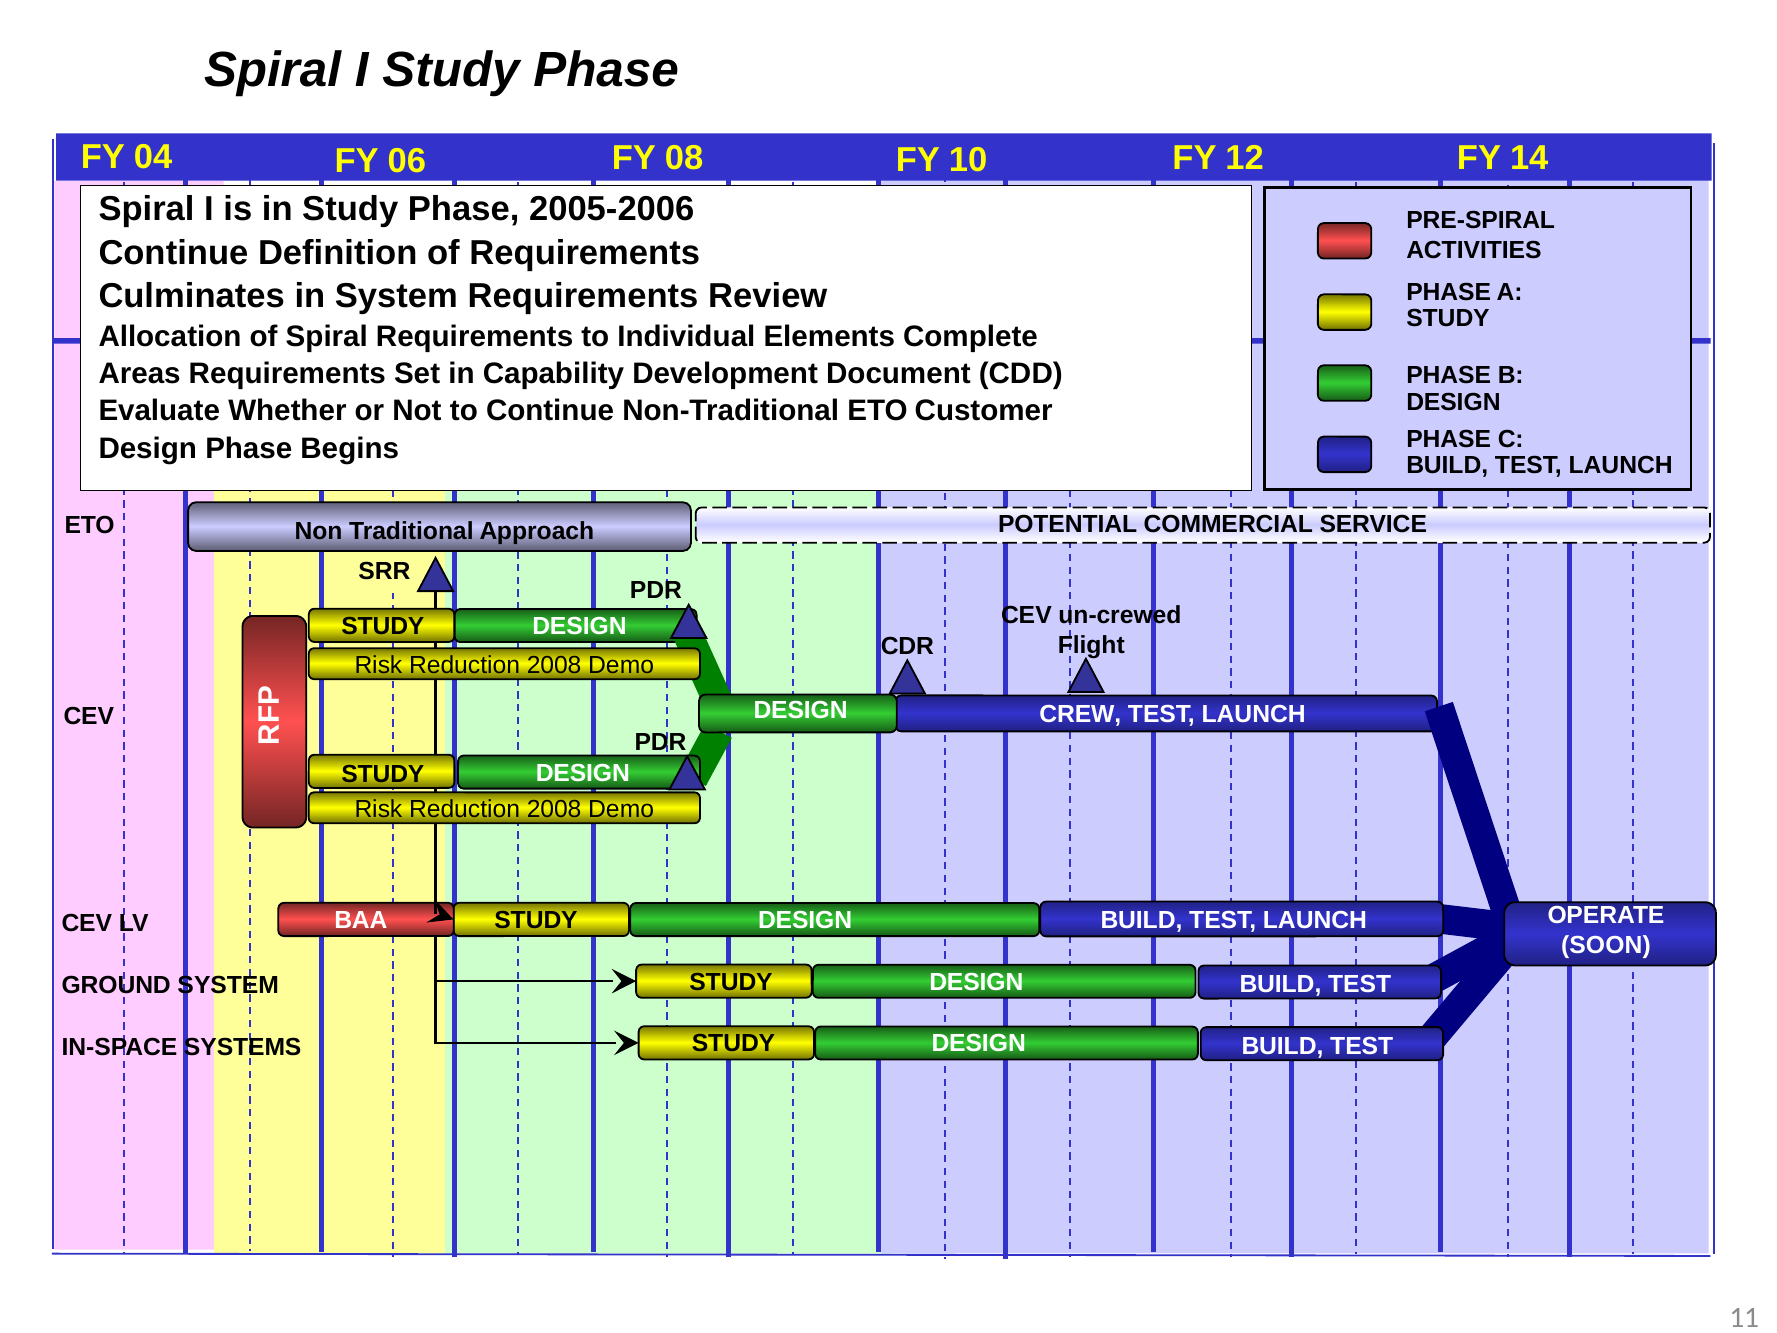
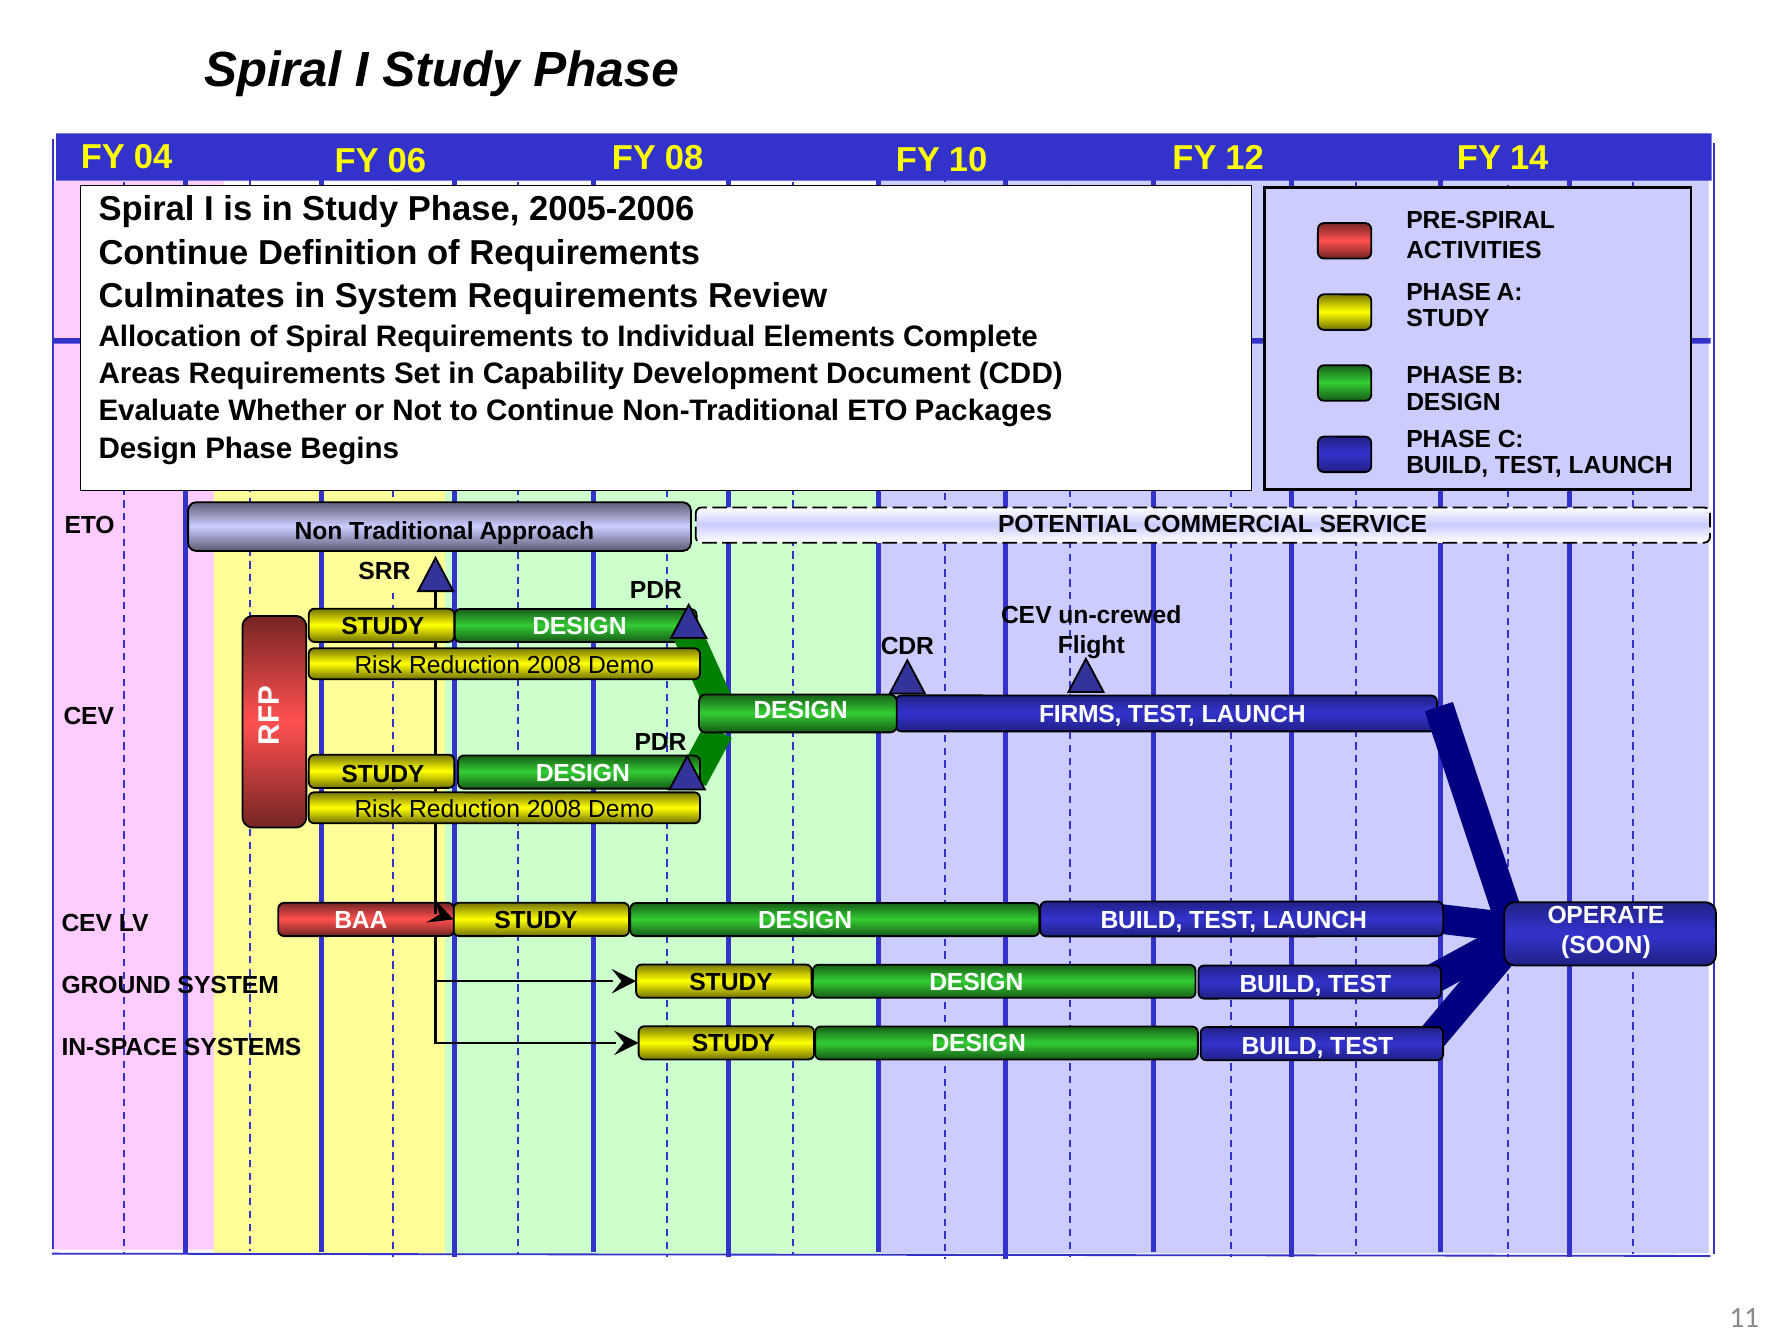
Customer: Customer -> Packages
CREW: CREW -> FIRMS
